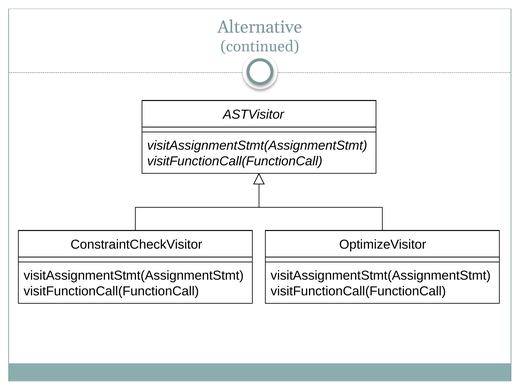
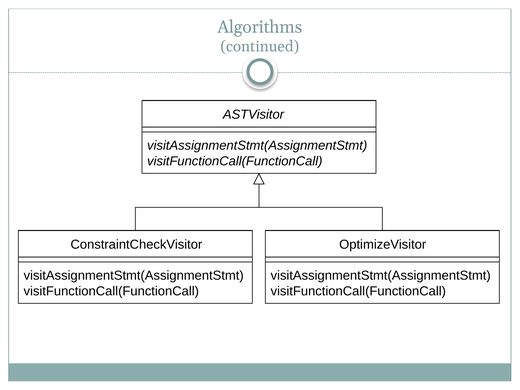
Alternative: Alternative -> Algorithms
